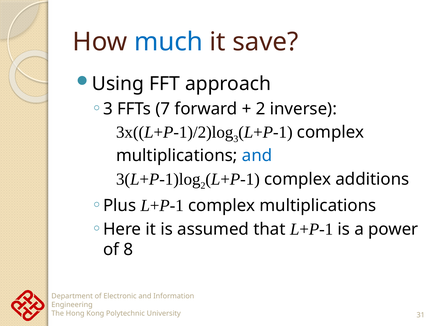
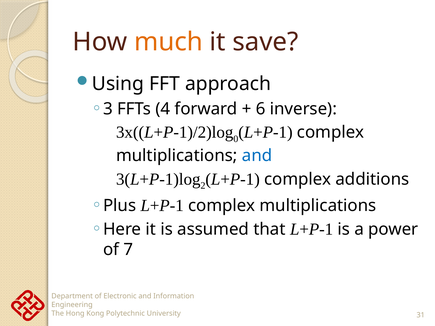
much colour: blue -> orange
7: 7 -> 4
2 at (261, 109): 2 -> 6
3 at (236, 139): 3 -> 0
8: 8 -> 7
